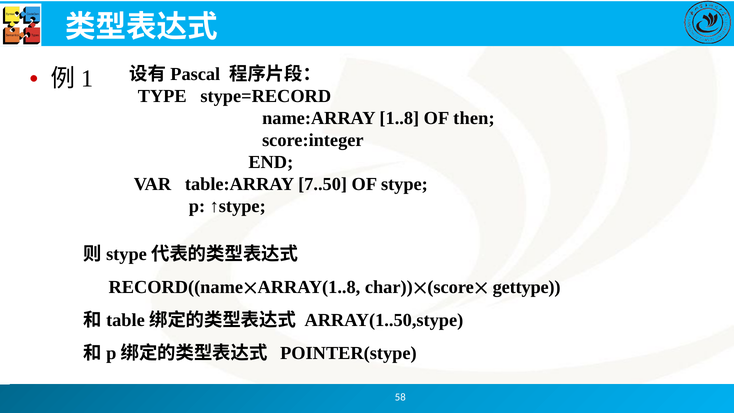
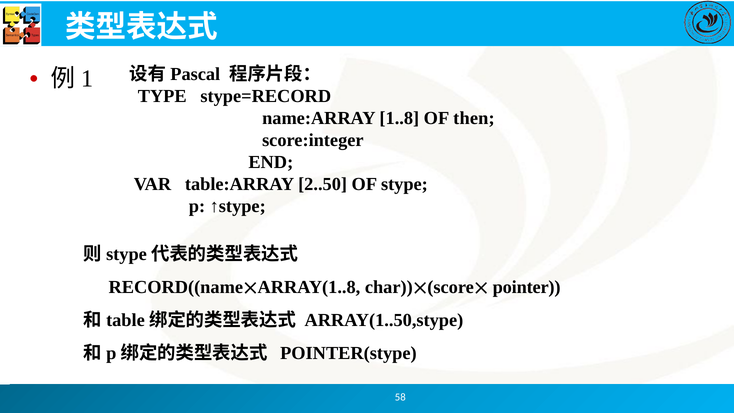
7..50: 7..50 -> 2..50
gettype: gettype -> pointer
